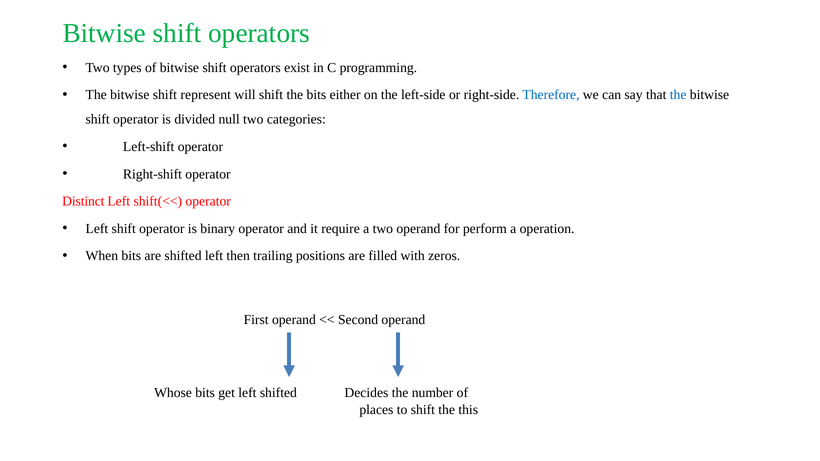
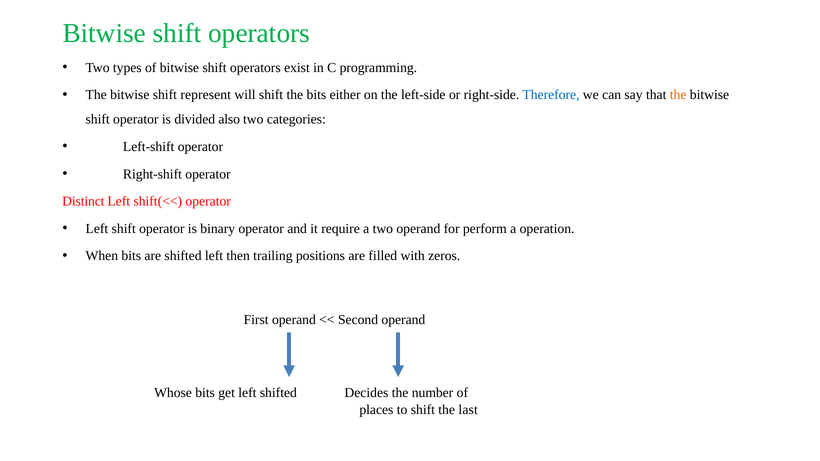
the at (678, 95) colour: blue -> orange
null: null -> also
this: this -> last
